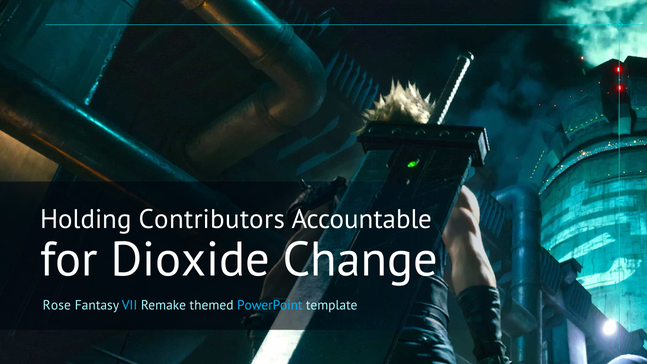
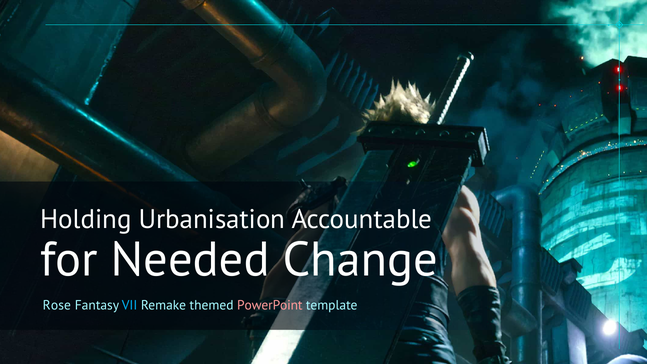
Contributors: Contributors -> Urbanisation
Dioxide: Dioxide -> Needed
PowerPoint colour: light blue -> pink
